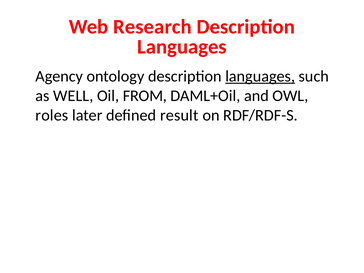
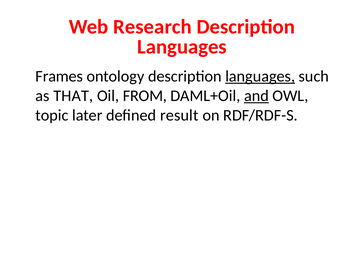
Agency: Agency -> Frames
WELL: WELL -> THAT
and underline: none -> present
roles: roles -> topic
